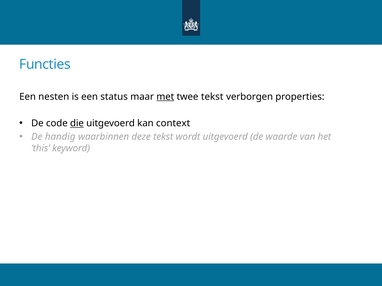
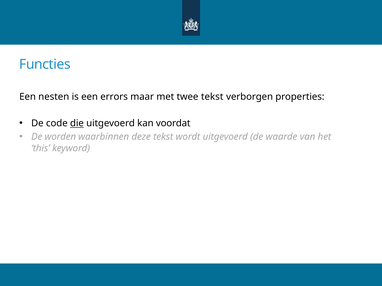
status: status -> errors
met underline: present -> none
context: context -> voordat
handig: handig -> worden
